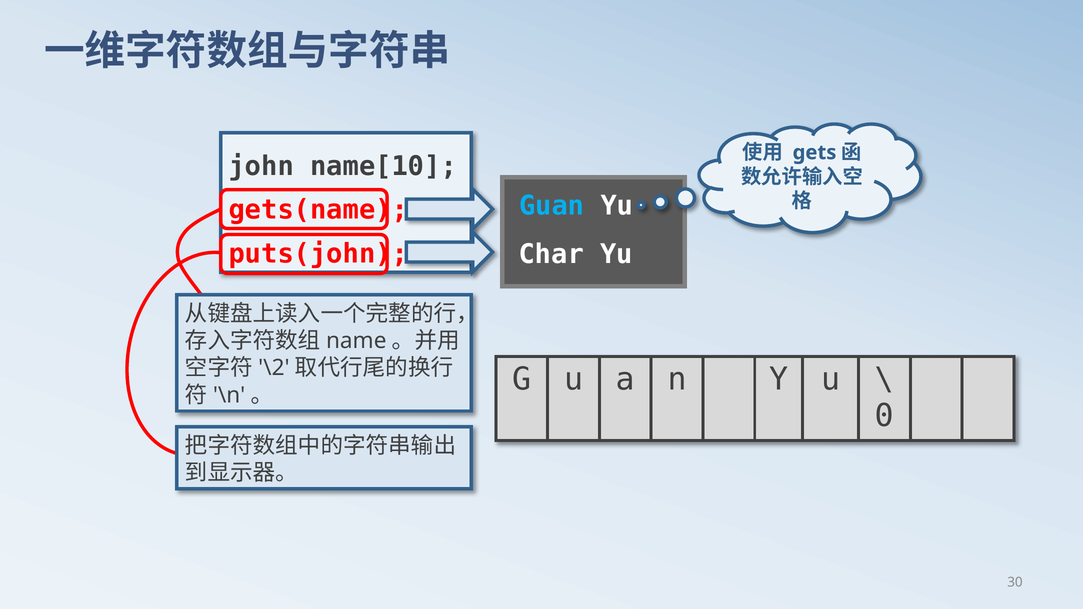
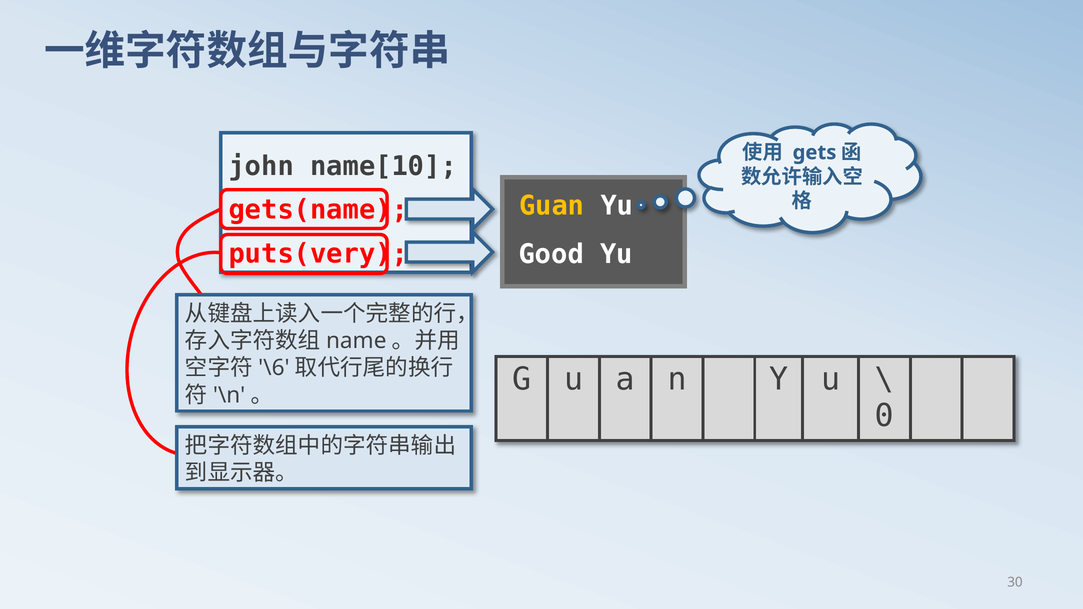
Guan colour: light blue -> yellow
puts(john: puts(john -> puts(very
Char: Char -> Good
\2: \2 -> \6
